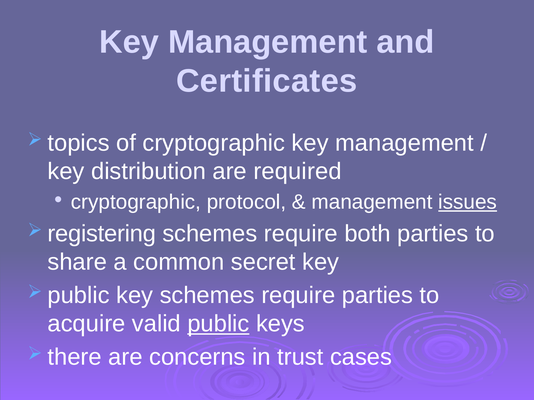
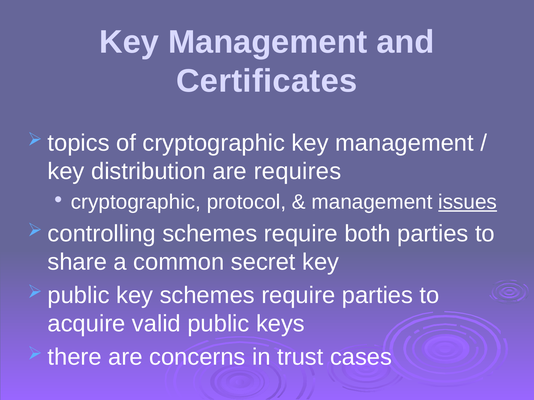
required: required -> requires
registering: registering -> controlling
public at (218, 324) underline: present -> none
